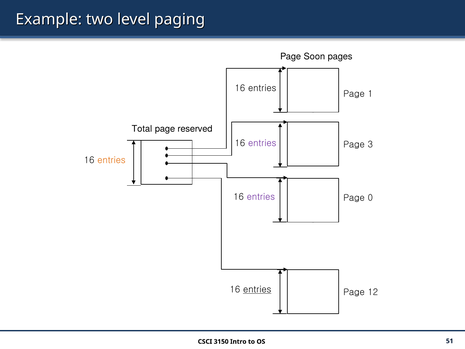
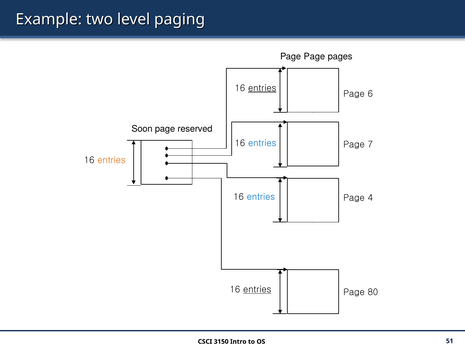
Page Soon: Soon -> Page
entries at (262, 88) underline: none -> present
1: 1 -> 6
Total: Total -> Soon
entries at (262, 143) colour: purple -> blue
3: 3 -> 7
entries at (261, 197) colour: purple -> blue
0: 0 -> 4
12: 12 -> 80
